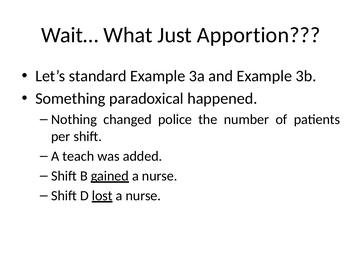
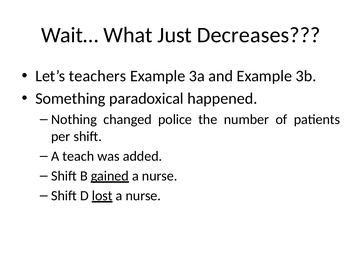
Apportion: Apportion -> Decreases
standard: standard -> teachers
